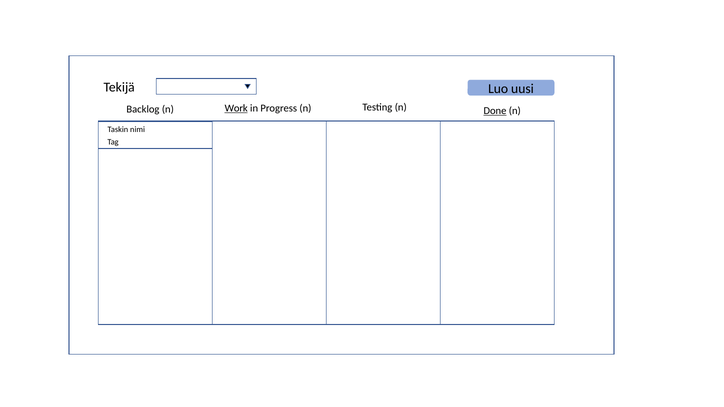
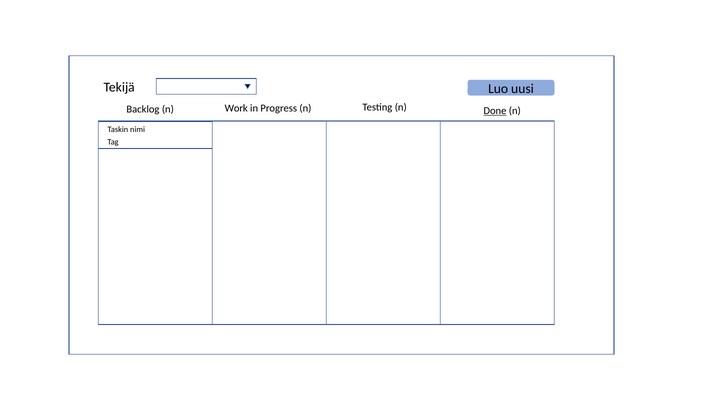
Work underline: present -> none
